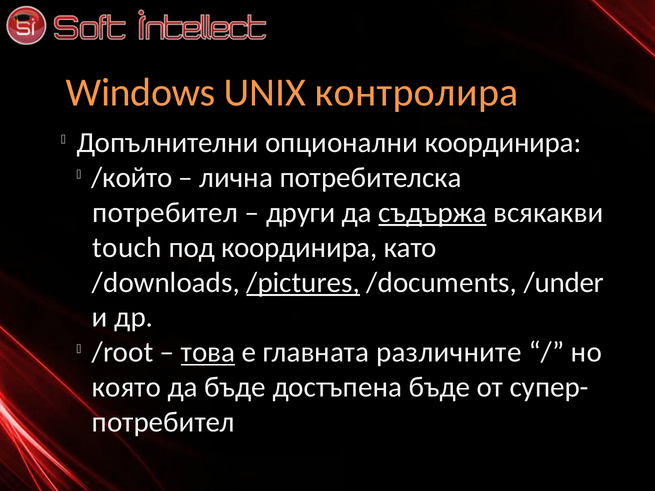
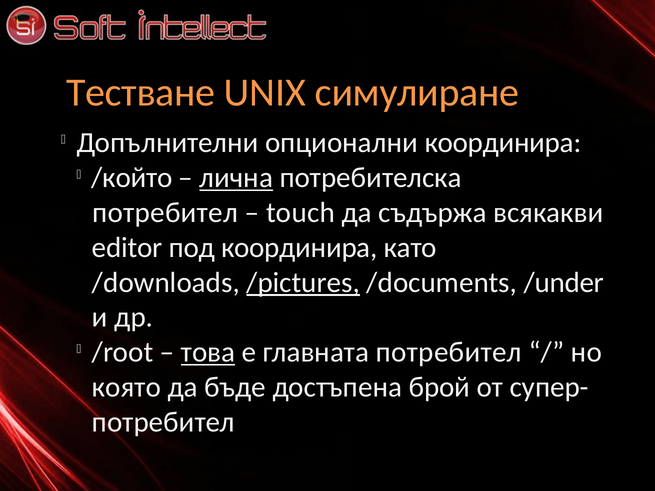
Windows: Windows -> Тестване
контролира: контролира -> симулиране
лична underline: none -> present
други: други -> touch
съдържа underline: present -> none
touch: touch -> editor
главната различните: различните -> потребител
достъпена бъде: бъде -> брой
